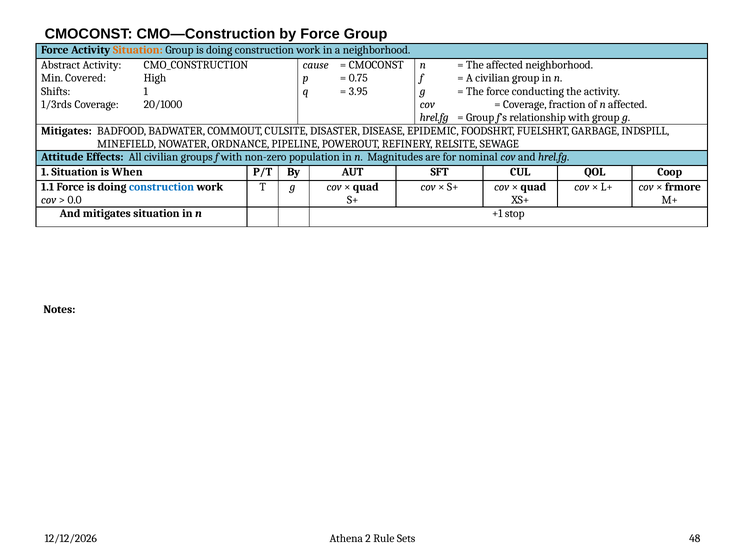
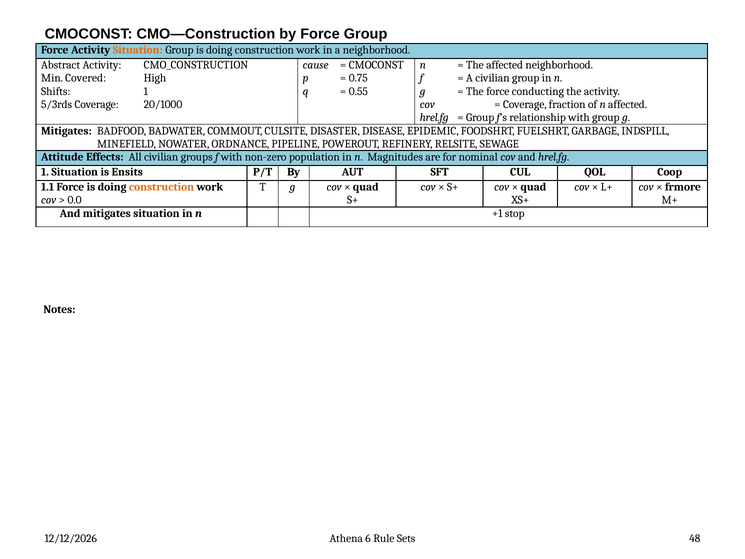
3.95: 3.95 -> 0.55
1/3rds: 1/3rds -> 5/3rds
When: When -> Ensits
construction at (162, 187) colour: blue -> orange
2: 2 -> 6
